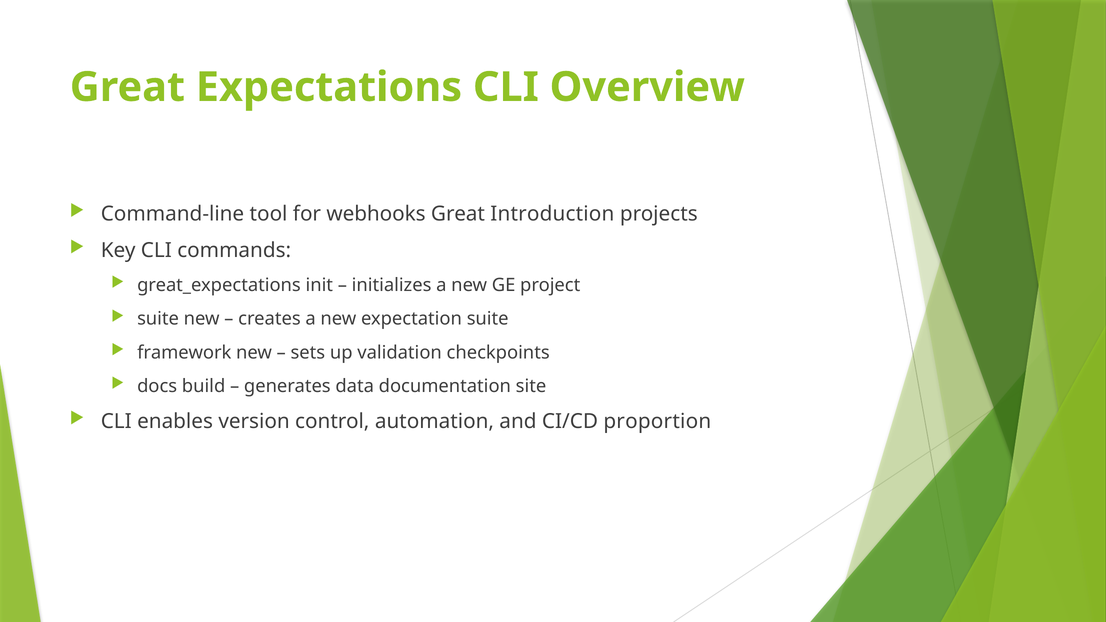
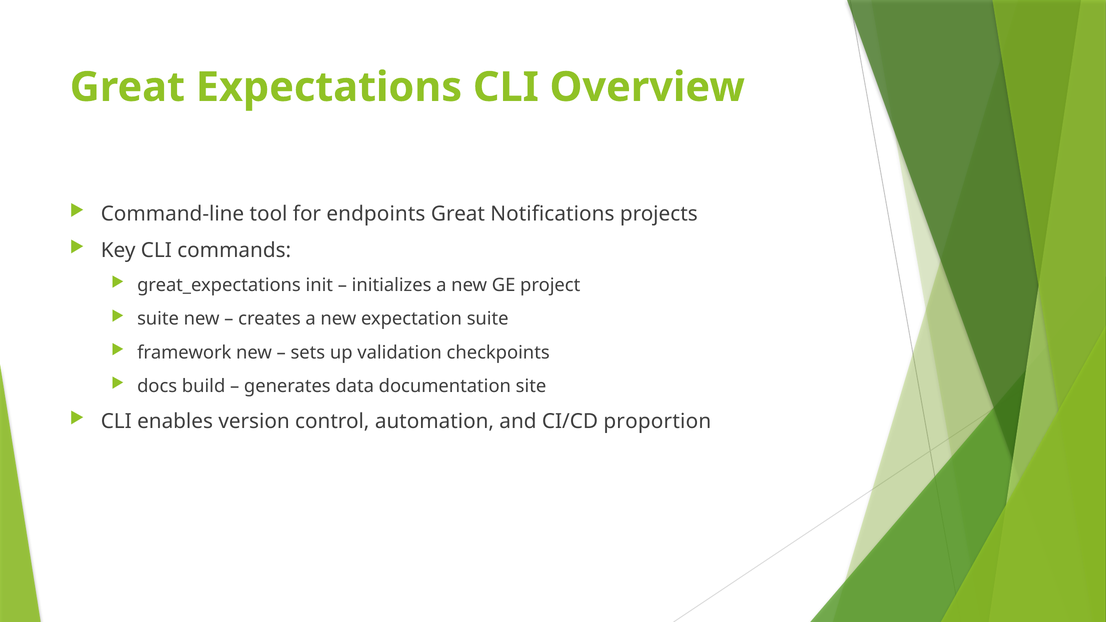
webhooks: webhooks -> endpoints
Introduction: Introduction -> Notifications
